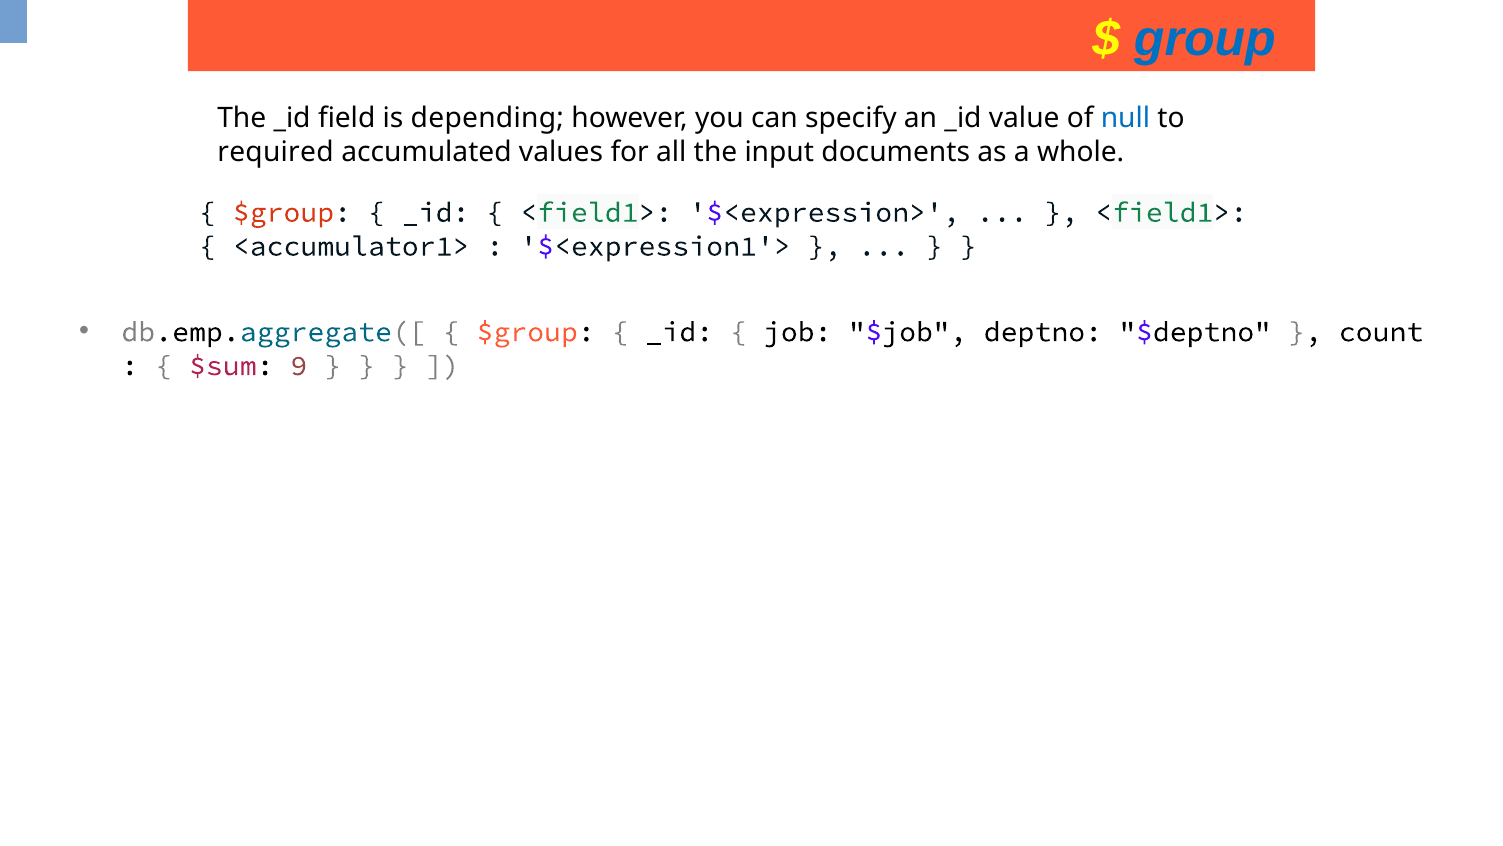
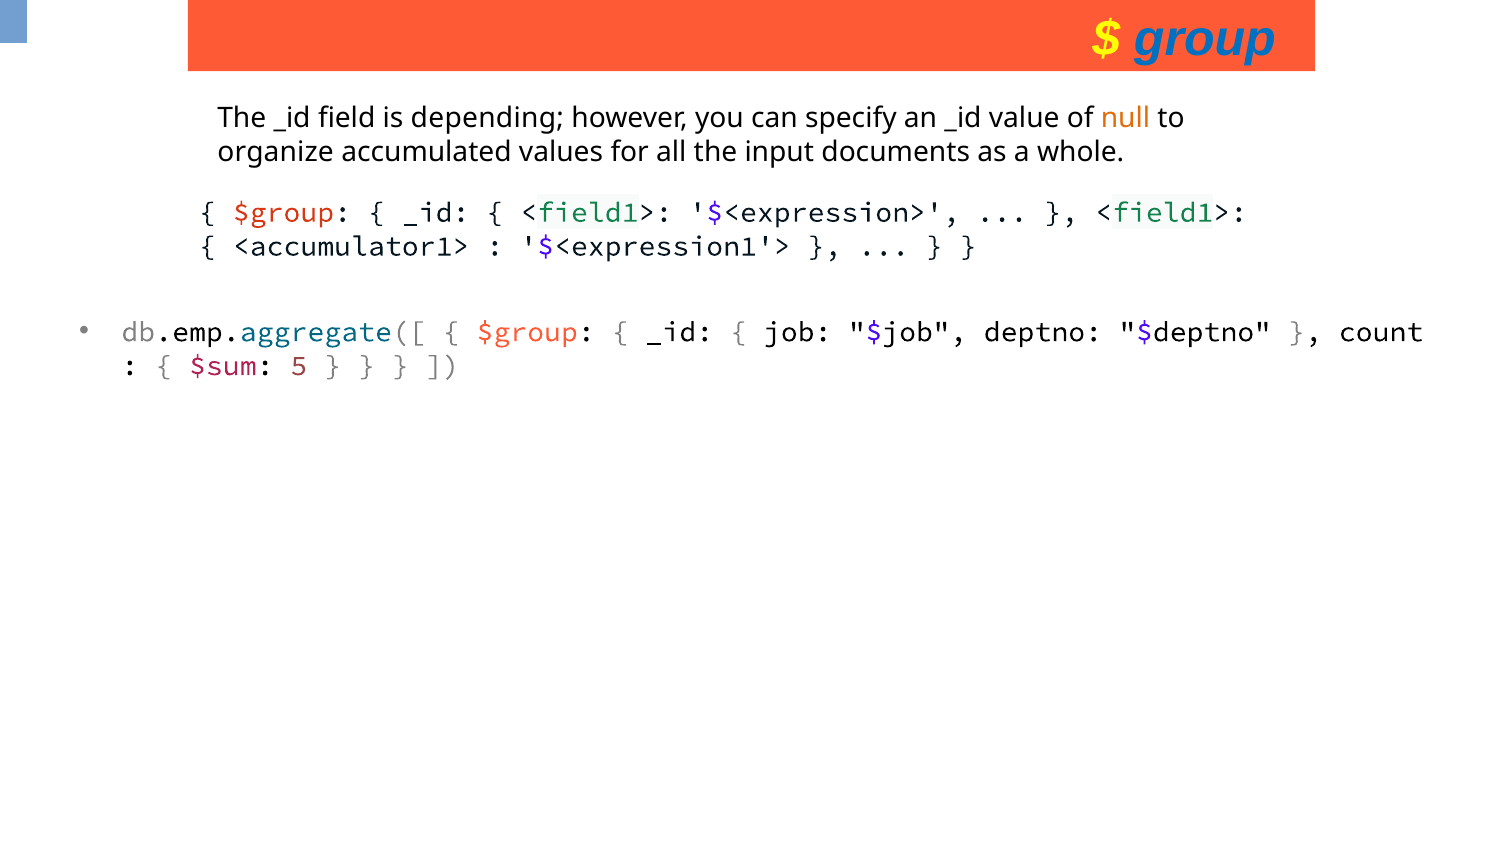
null colour: blue -> orange
required: required -> organize
9: 9 -> 5
